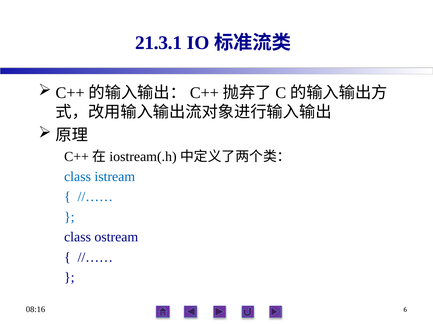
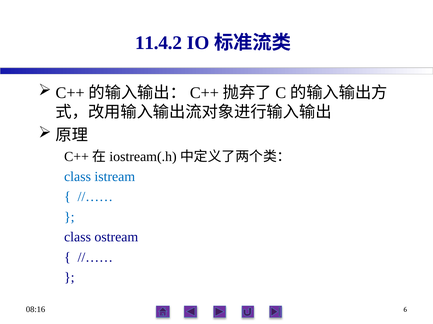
21.3.1: 21.3.1 -> 11.4.2
